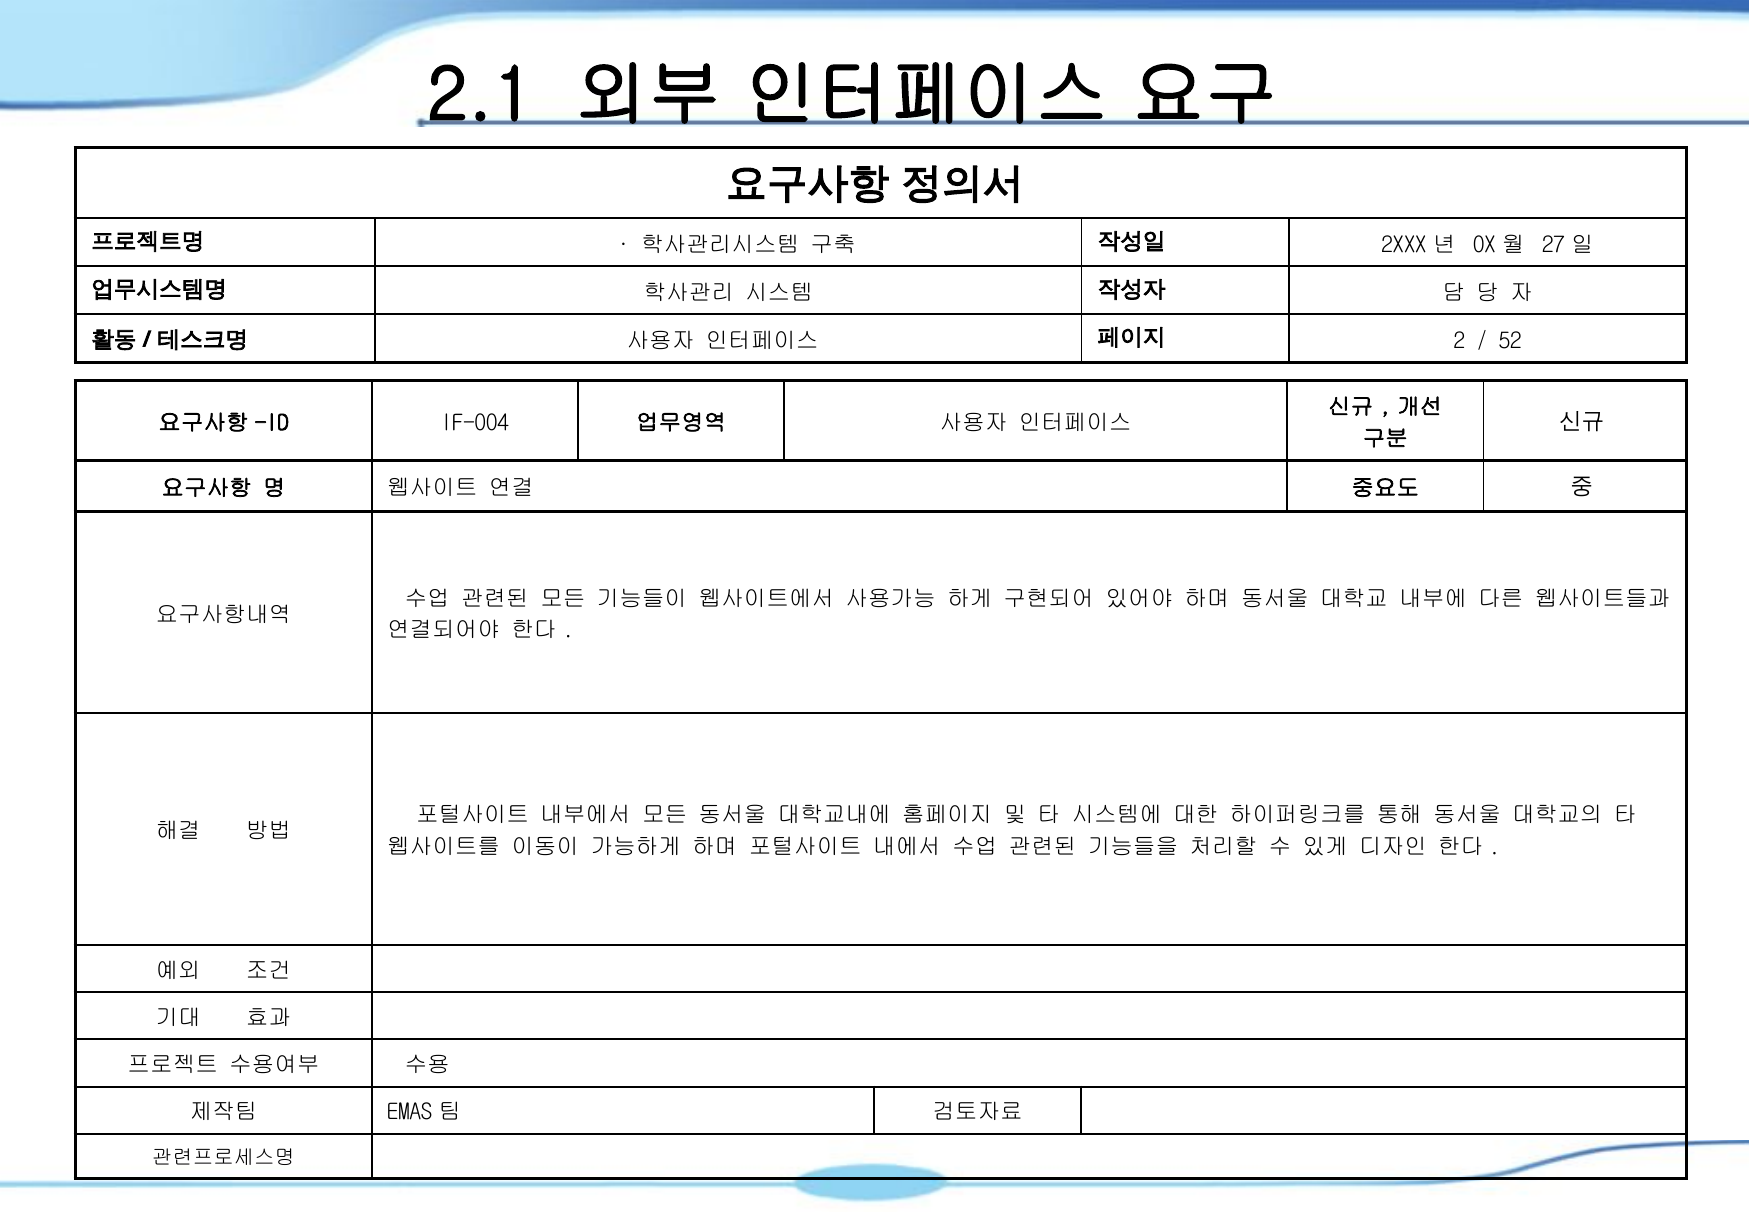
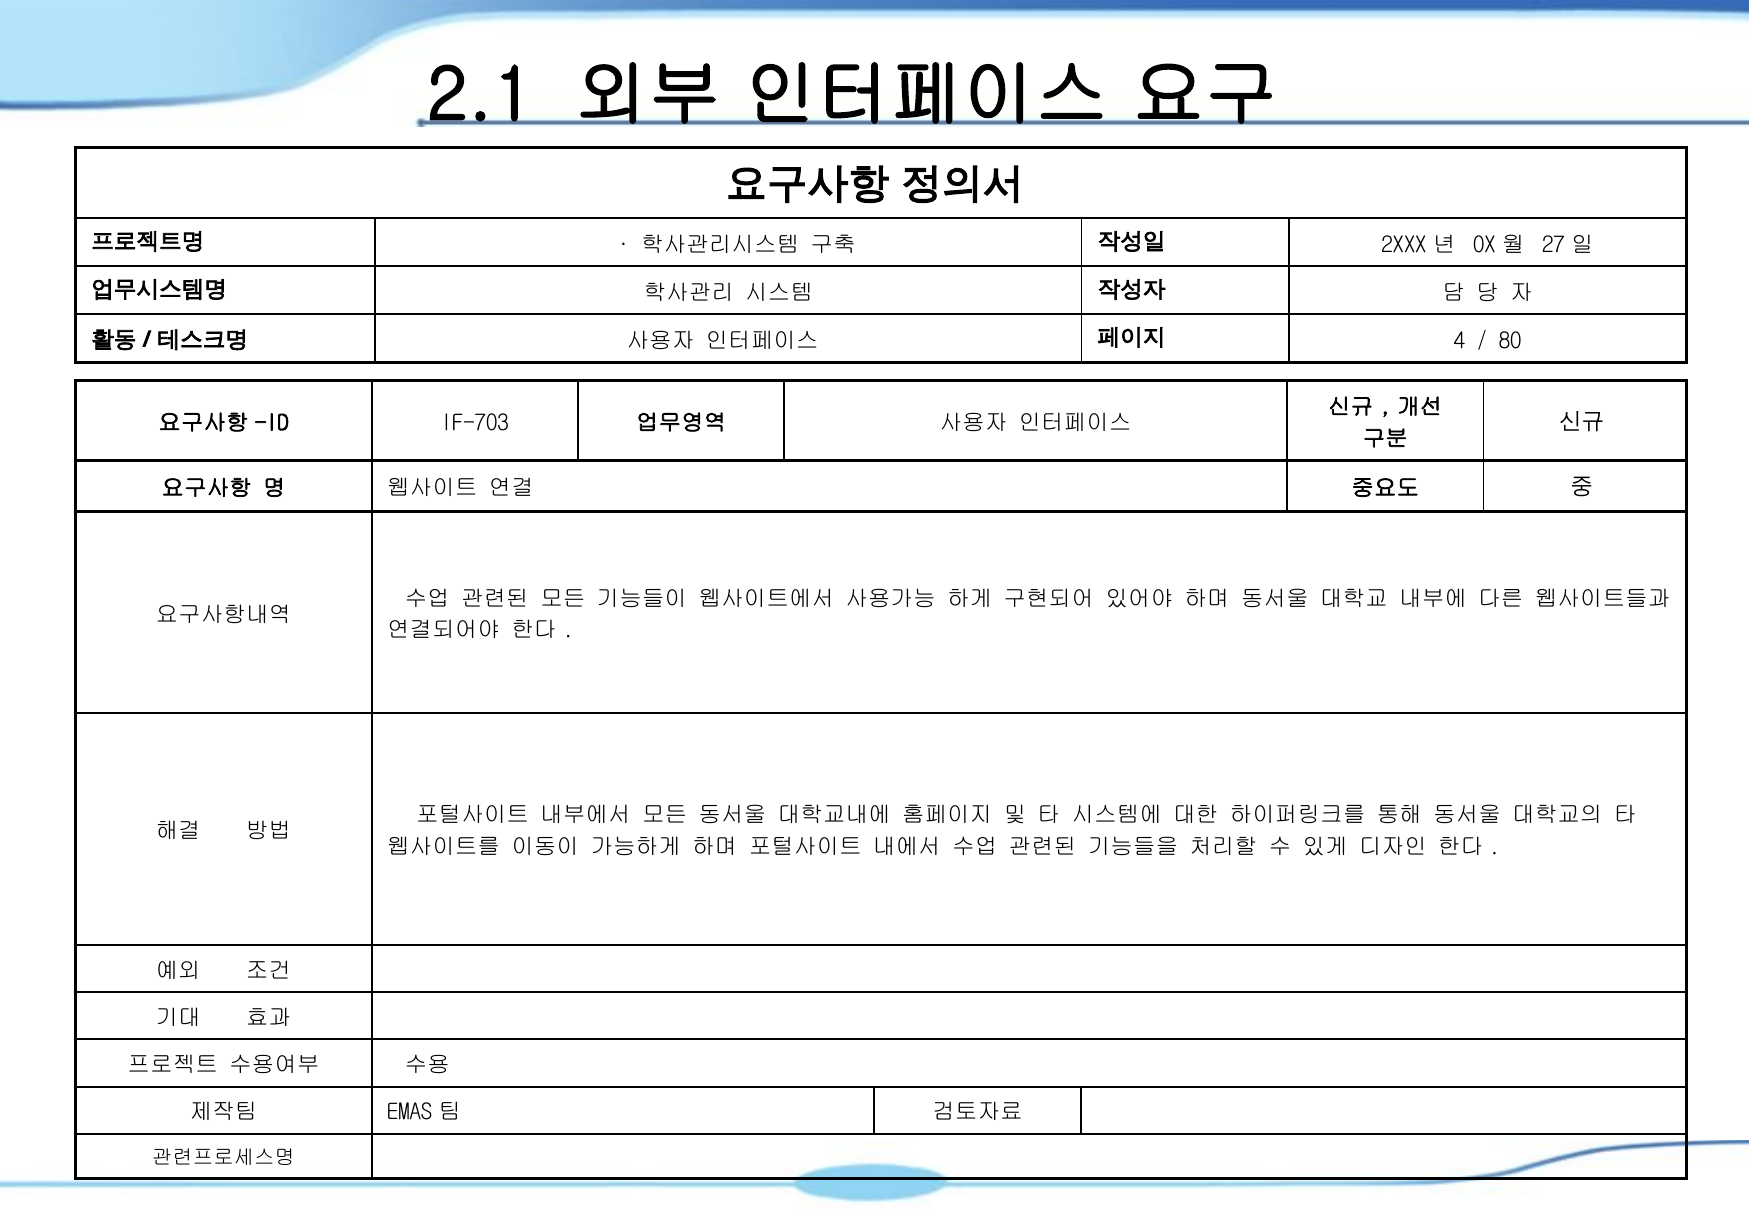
2: 2 -> 4
52: 52 -> 80
IF-004: IF-004 -> IF-703
